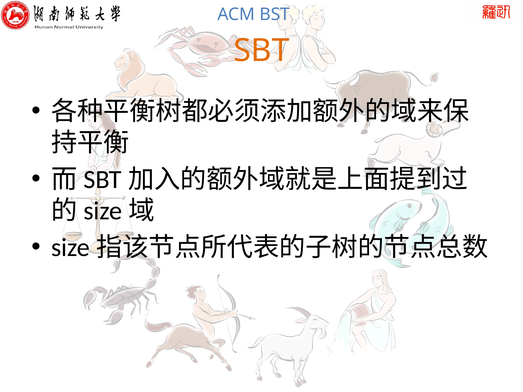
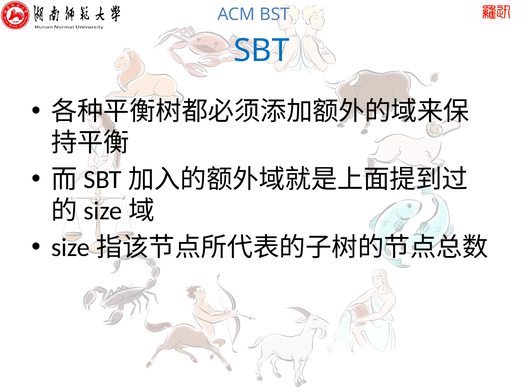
SBT colour: orange -> blue
